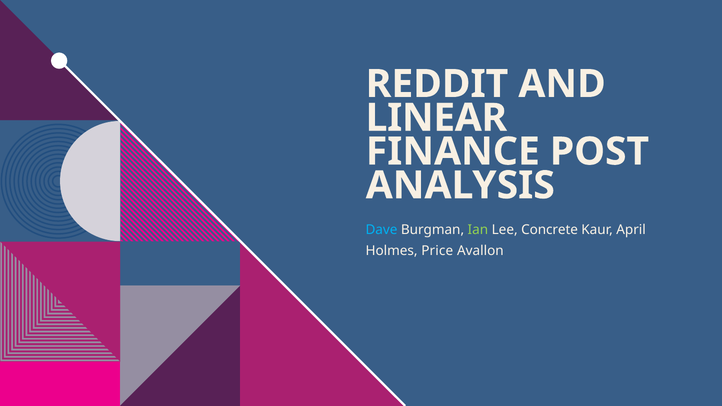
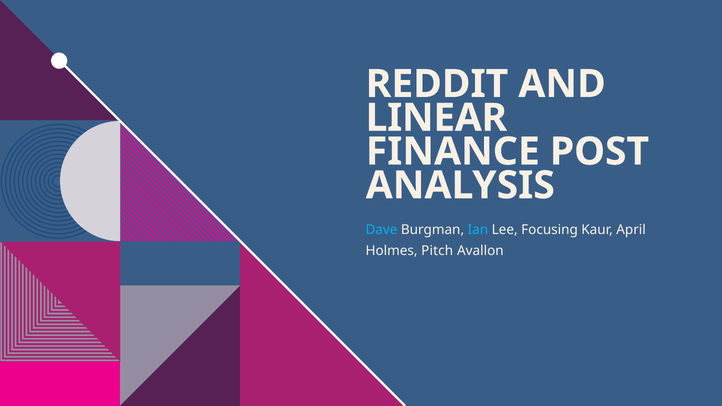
Ian colour: light green -> light blue
Concrete: Concrete -> Focusing
Price: Price -> Pitch
